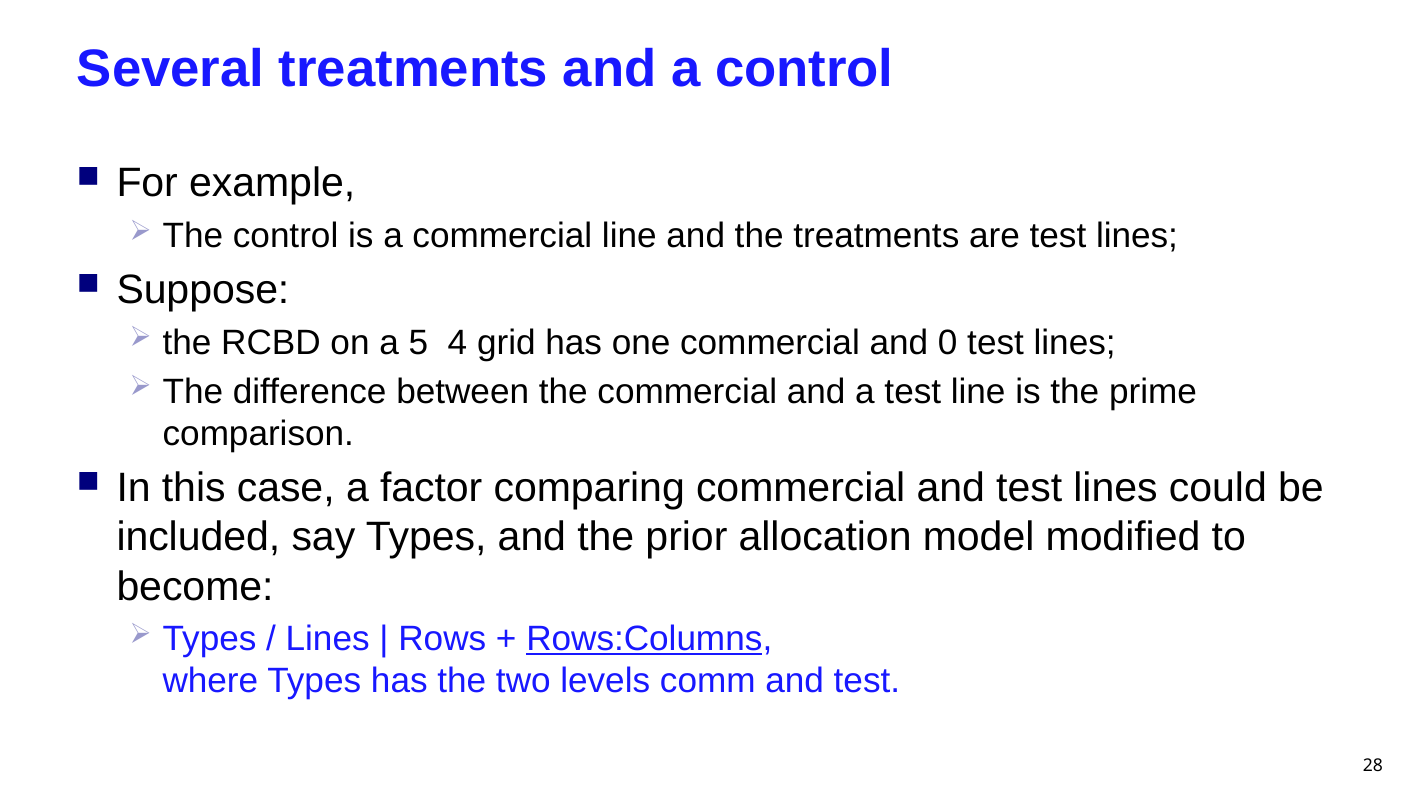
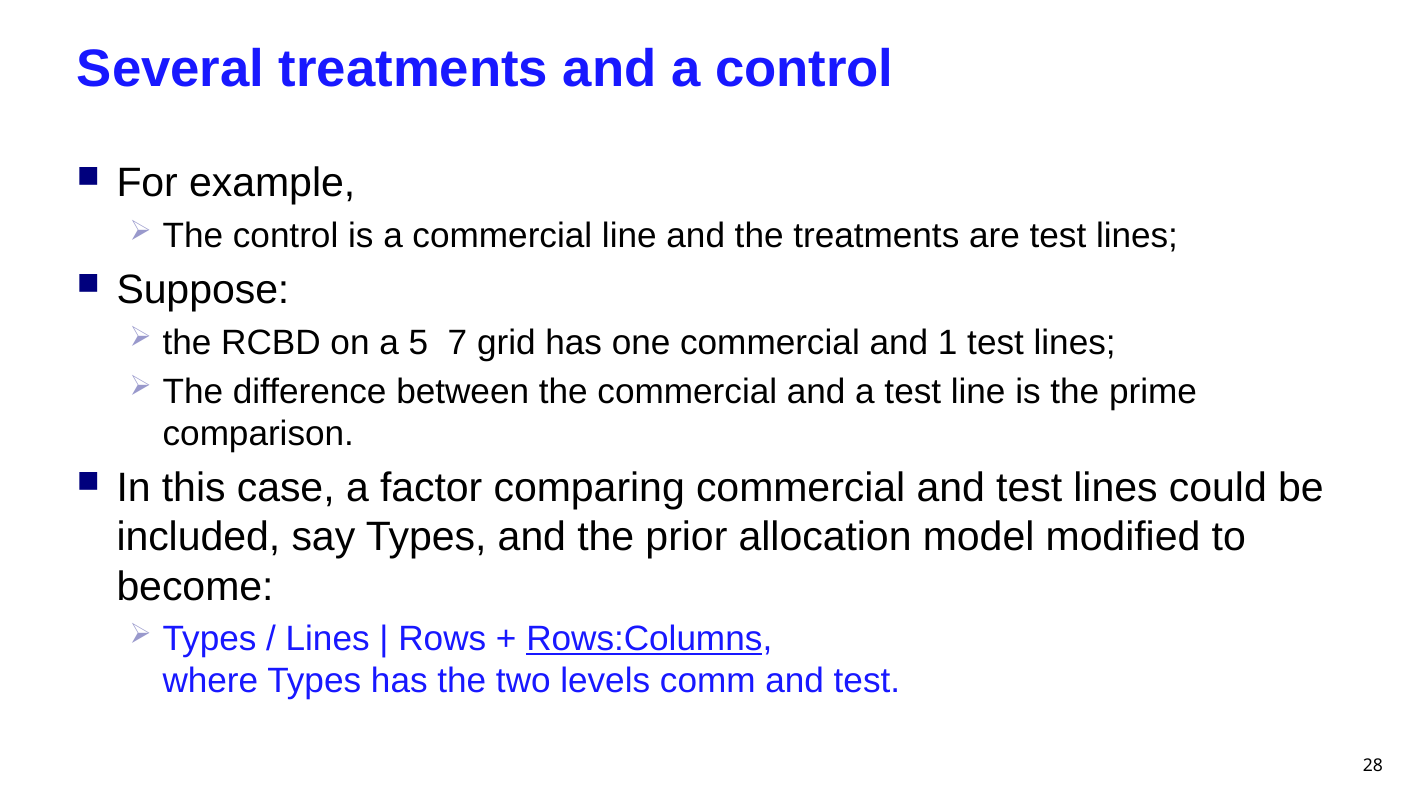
4: 4 -> 7
0: 0 -> 1
